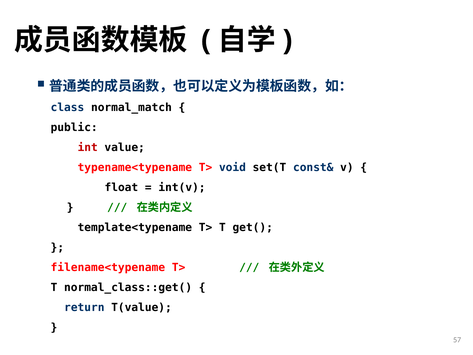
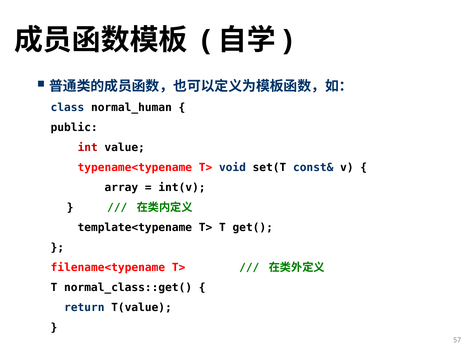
normal_match: normal_match -> normal_human
float: float -> array
